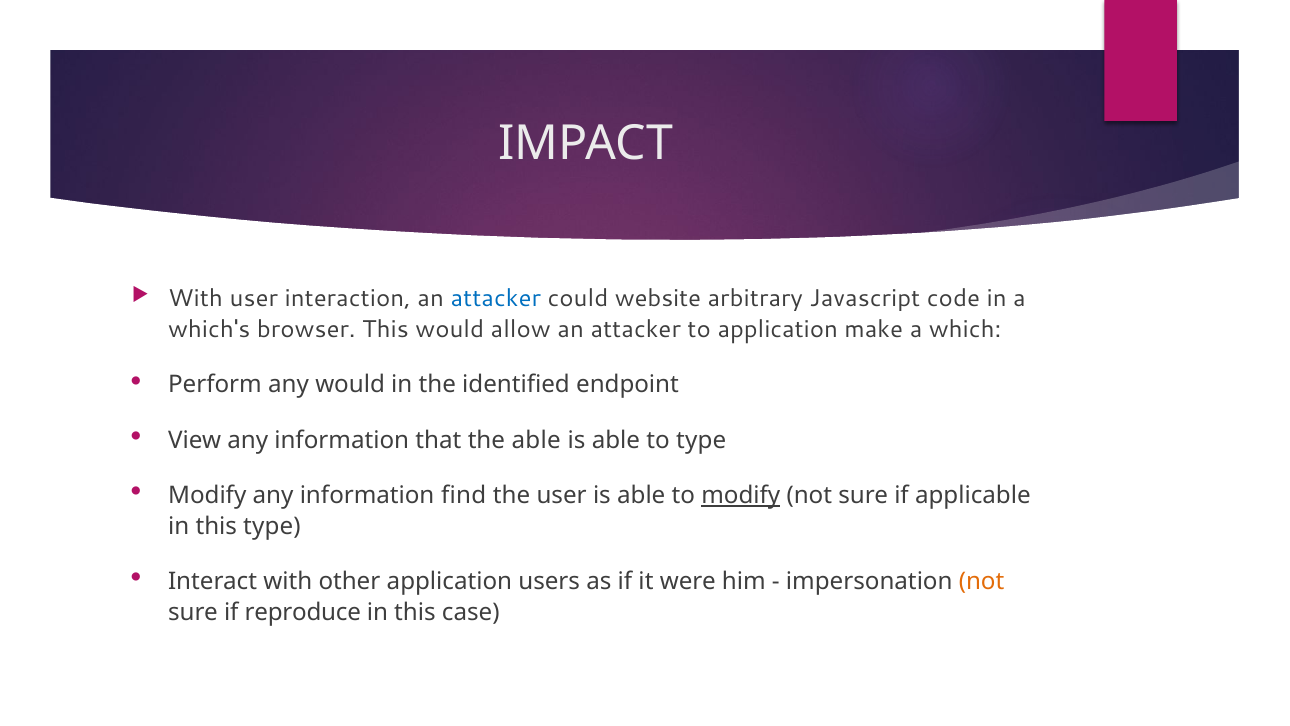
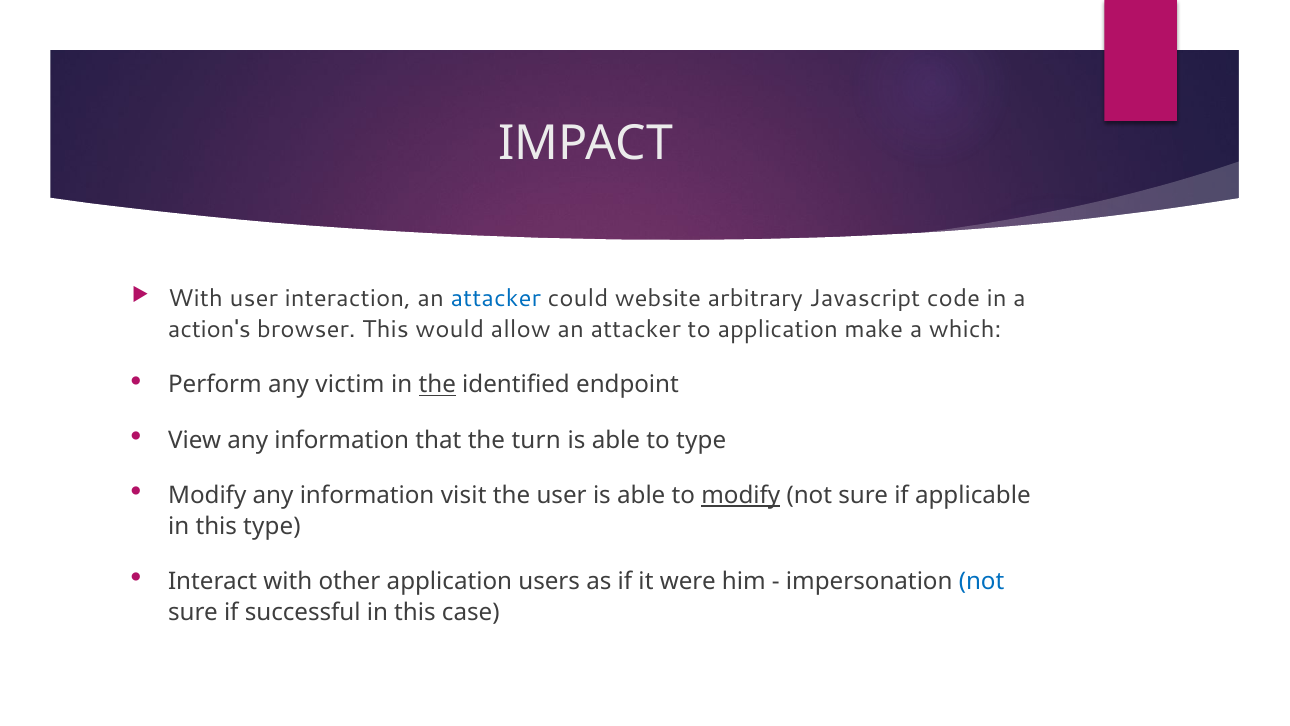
which's: which's -> action's
any would: would -> victim
the at (437, 385) underline: none -> present
the able: able -> turn
find: find -> visit
not at (982, 582) colour: orange -> blue
reproduce: reproduce -> successful
